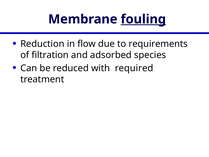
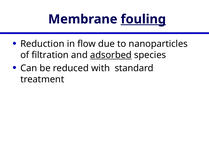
requirements: requirements -> nanoparticles
adsorbed underline: none -> present
required: required -> standard
